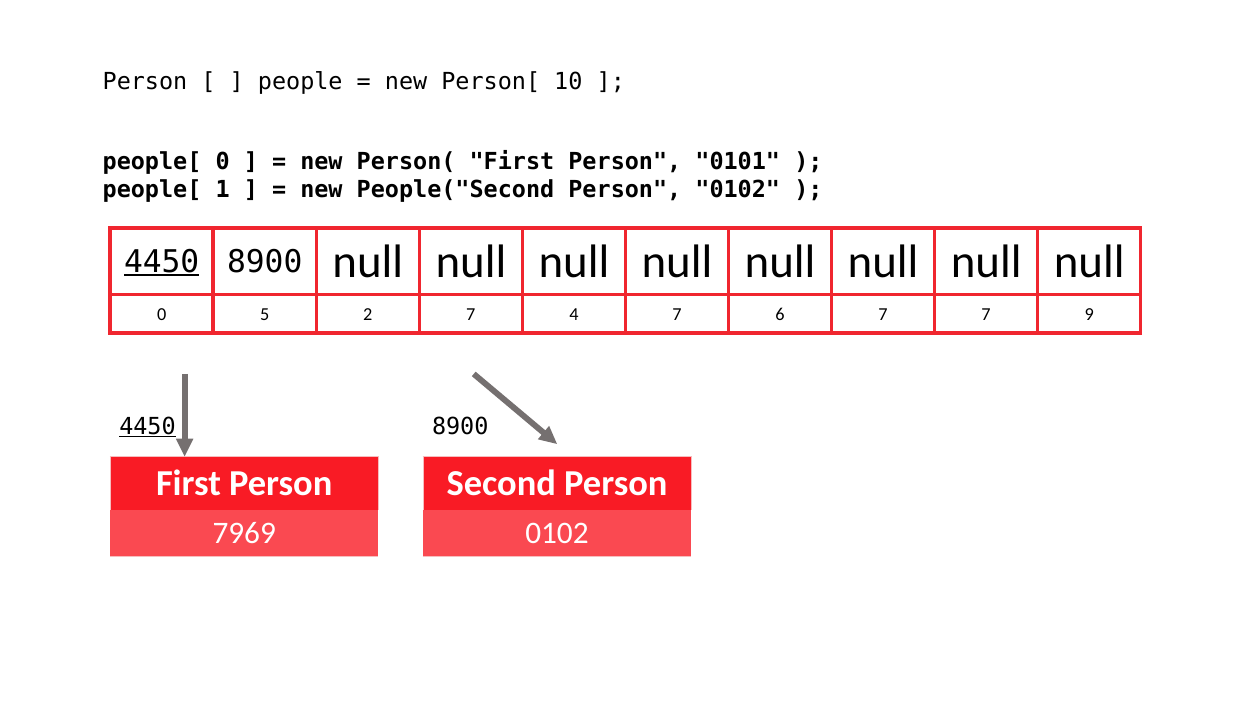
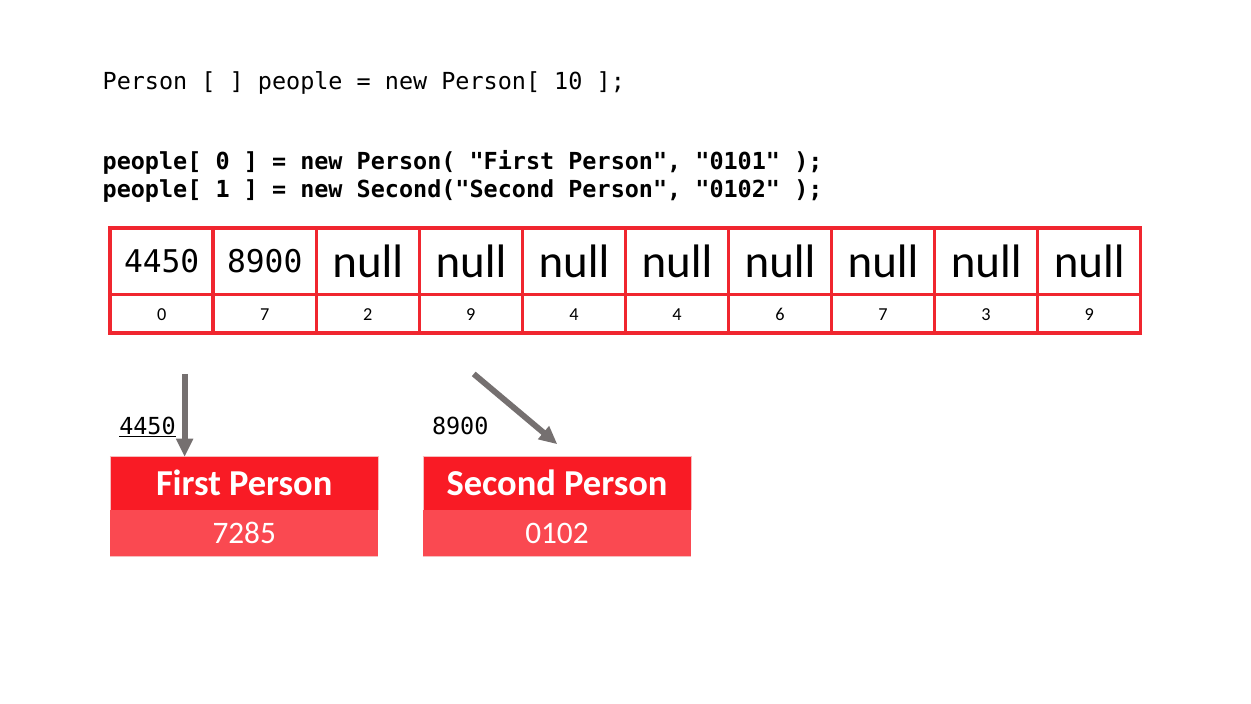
People("Second: People("Second -> Second("Second
4450 at (162, 262) underline: present -> none
0 5: 5 -> 7
2 7: 7 -> 9
4 7: 7 -> 4
7 7: 7 -> 3
7969: 7969 -> 7285
